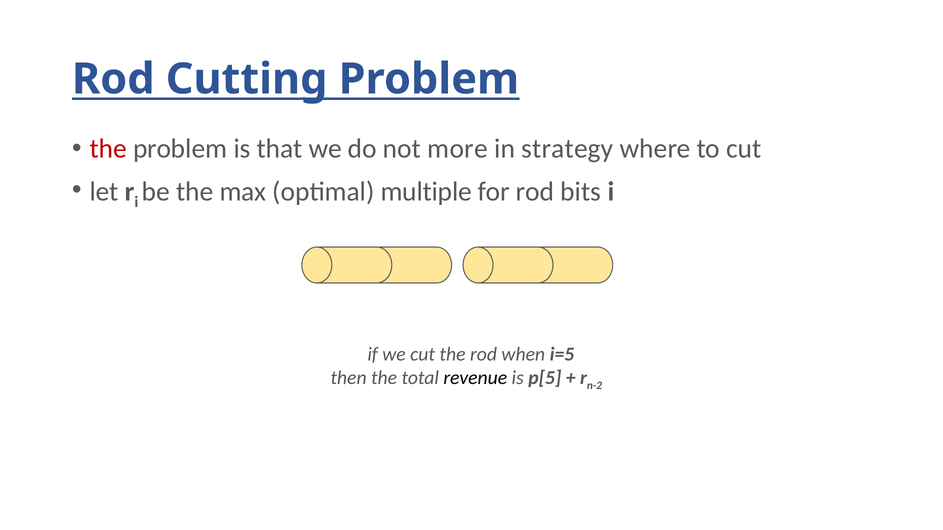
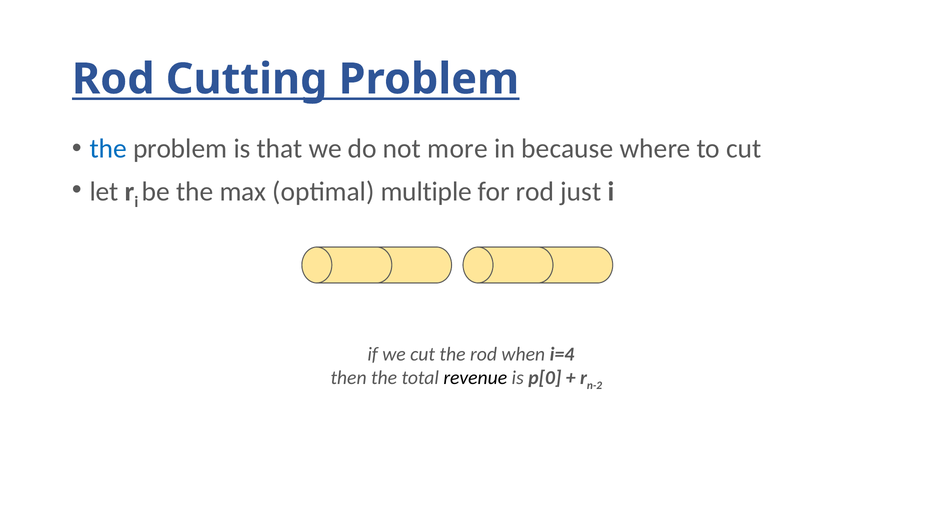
the at (108, 149) colour: red -> blue
strategy: strategy -> because
bits: bits -> just
i=5: i=5 -> i=4
p[5: p[5 -> p[0
